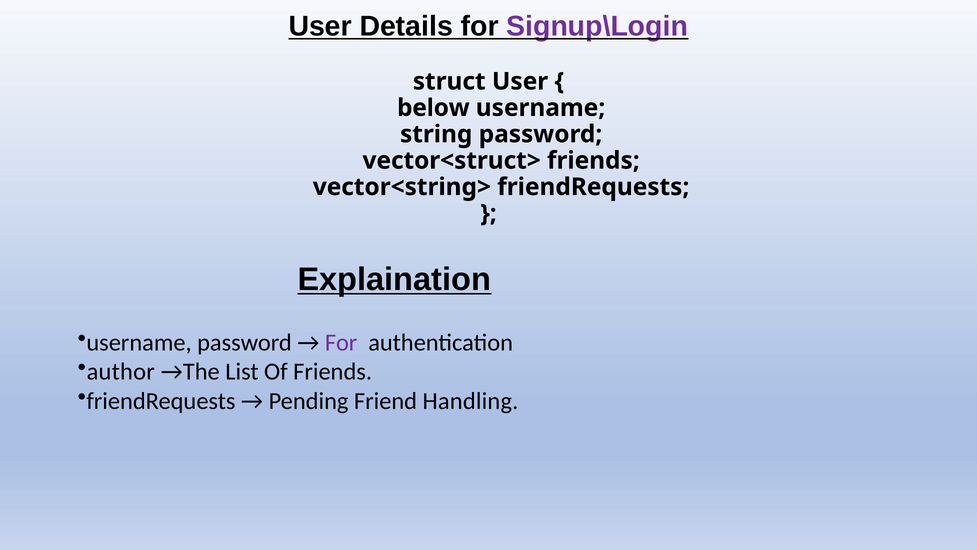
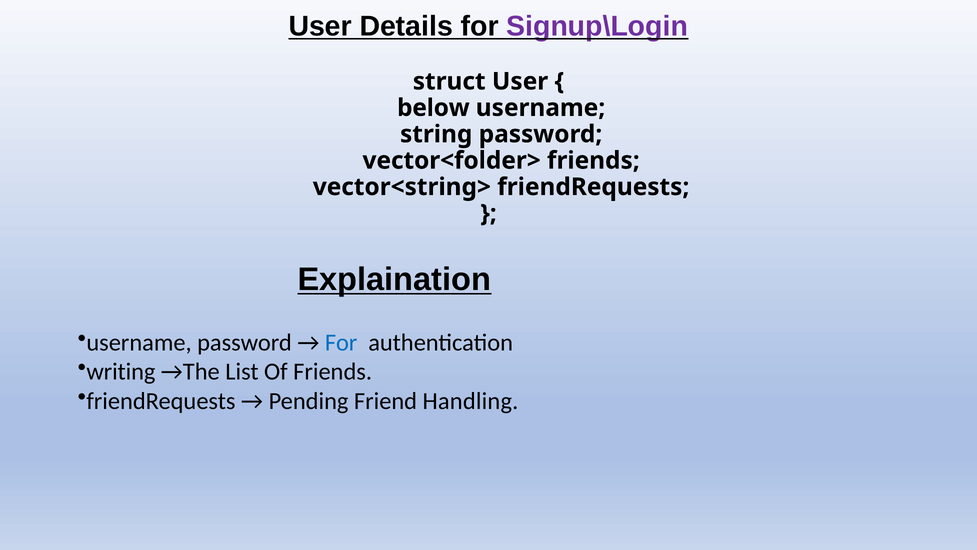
vector<struct>: vector<struct> -> vector<folder>
For at (341, 342) colour: purple -> blue
author: author -> writing
